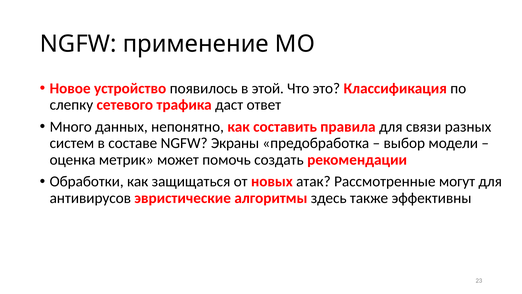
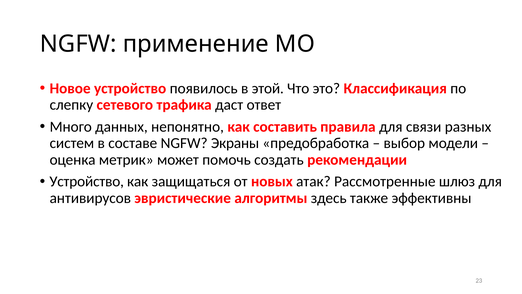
Обработки at (87, 181): Обработки -> Устройство
могут: могут -> шлюз
